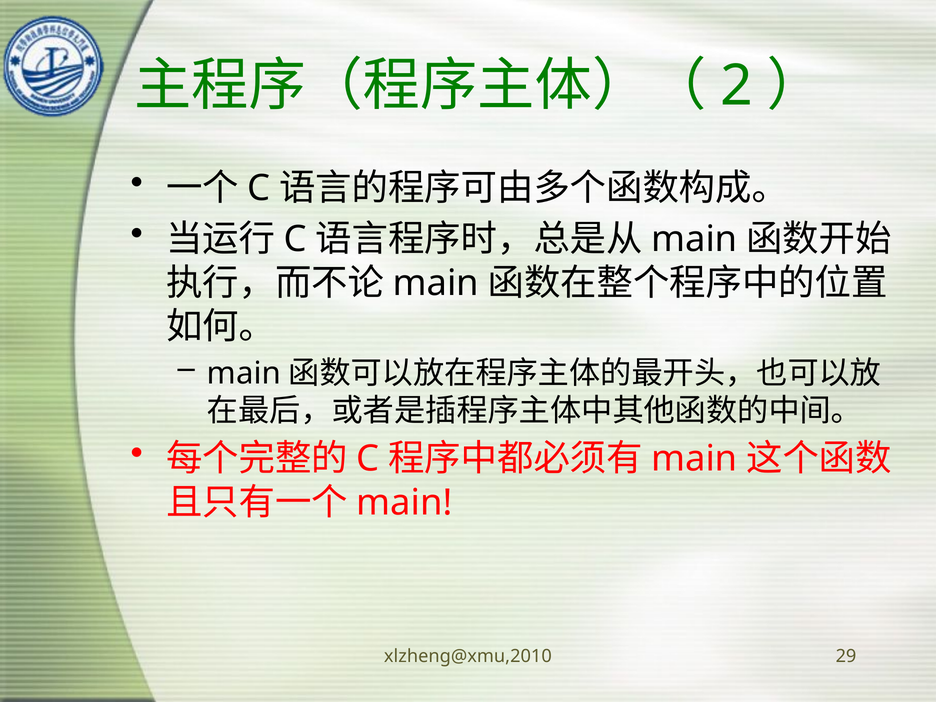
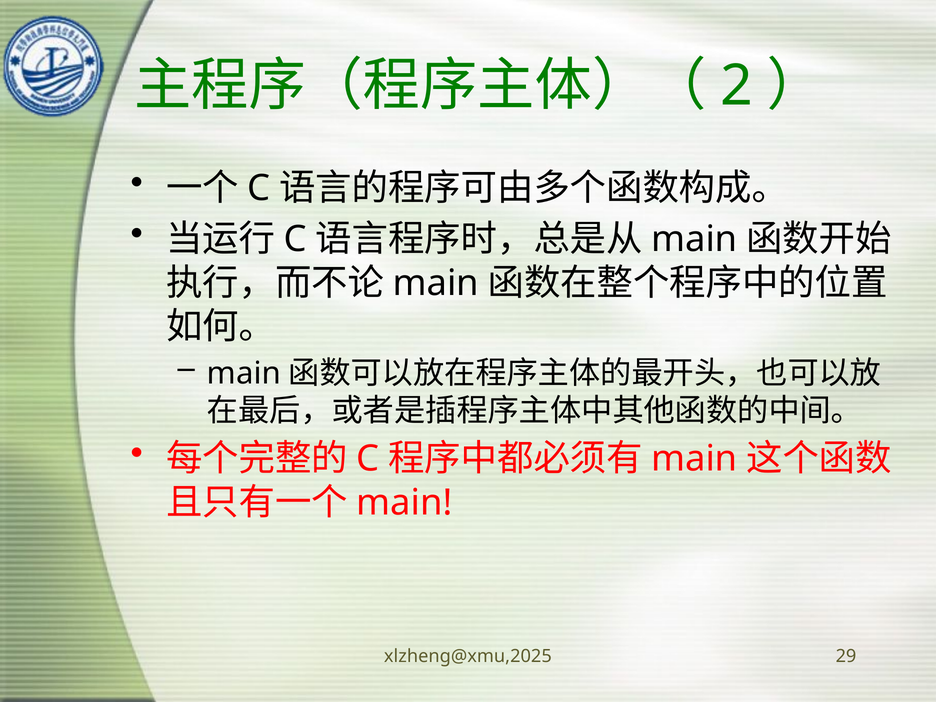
xlzheng@xmu,2010: xlzheng@xmu,2010 -> xlzheng@xmu,2025
